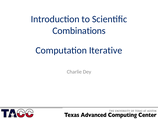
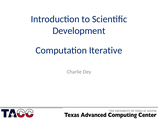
Combinations: Combinations -> Development
